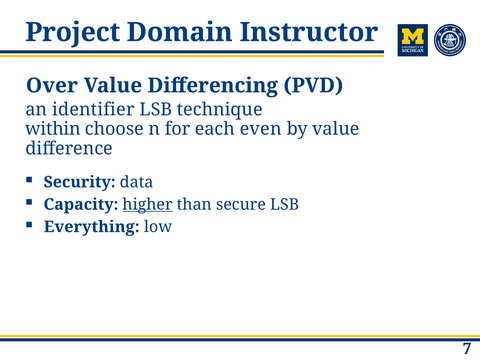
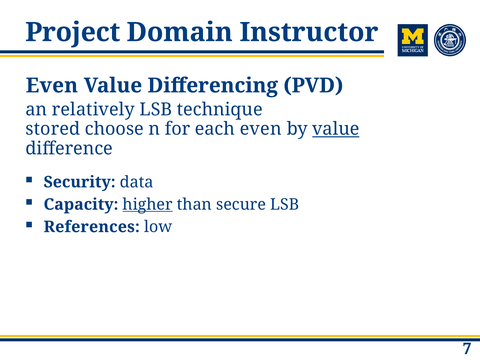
Over at (52, 86): Over -> Even
identifier: identifier -> relatively
within: within -> stored
value at (336, 129) underline: none -> present
Everything: Everything -> References
